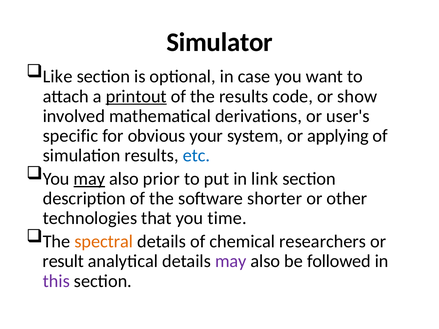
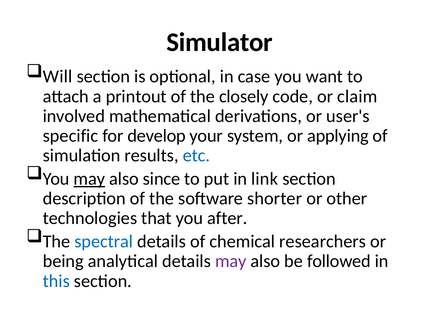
Like: Like -> Will
printout underline: present -> none
the results: results -> closely
show: show -> claim
obvious: obvious -> develop
prior: prior -> since
time: time -> after
spectral colour: orange -> blue
result: result -> being
this colour: purple -> blue
